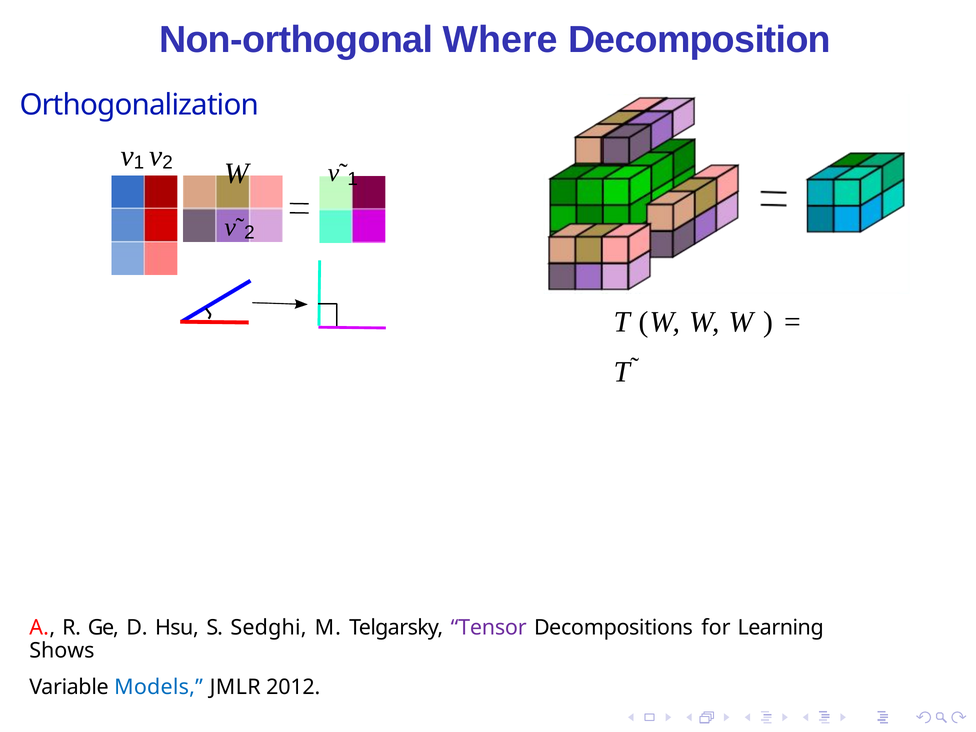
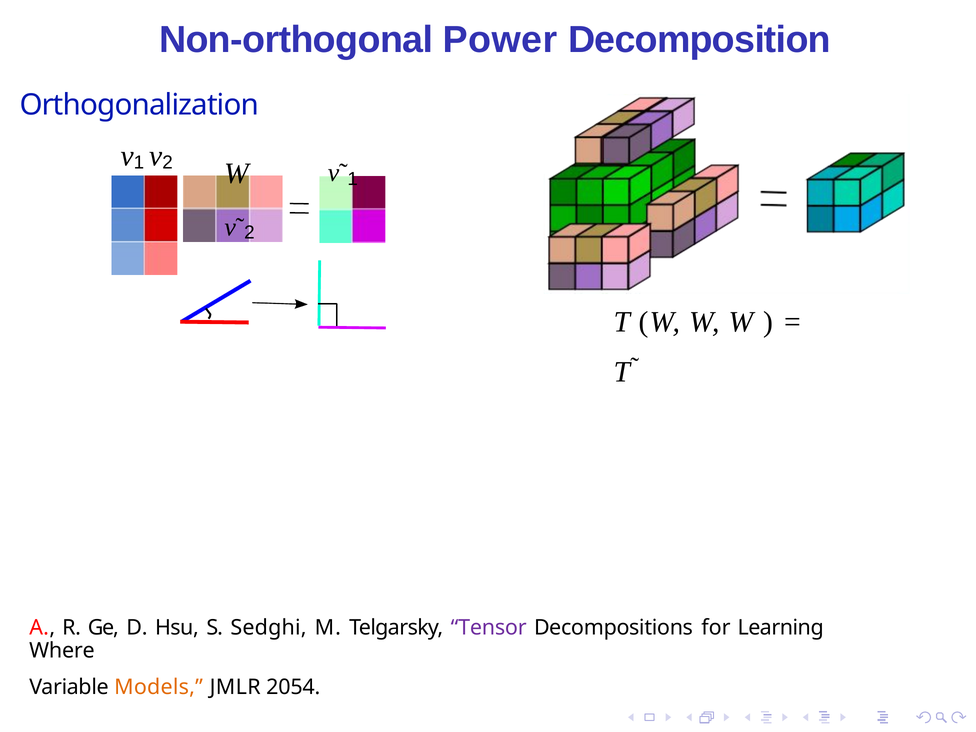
Where: Where -> Power
Shows: Shows -> Where
Models colour: blue -> orange
2012: 2012 -> 2054
